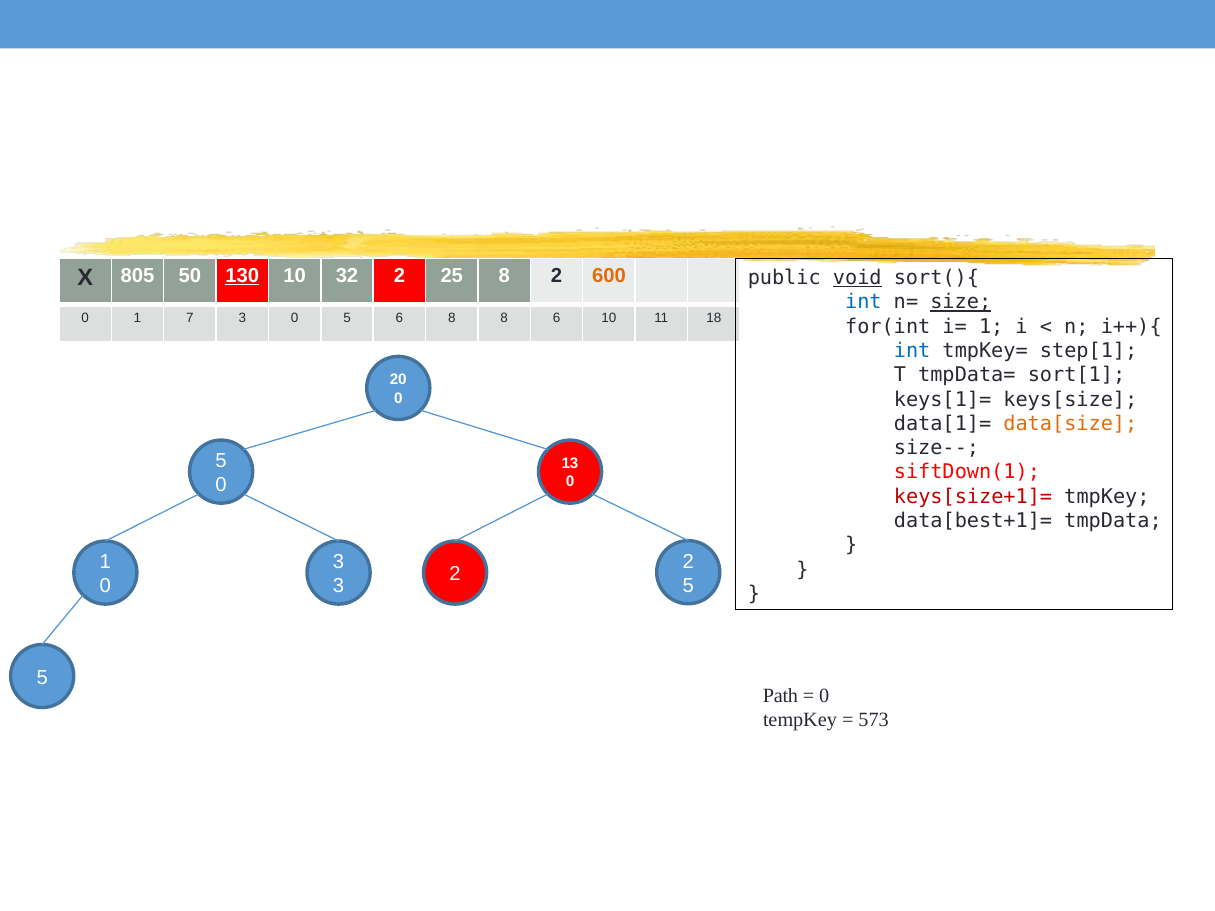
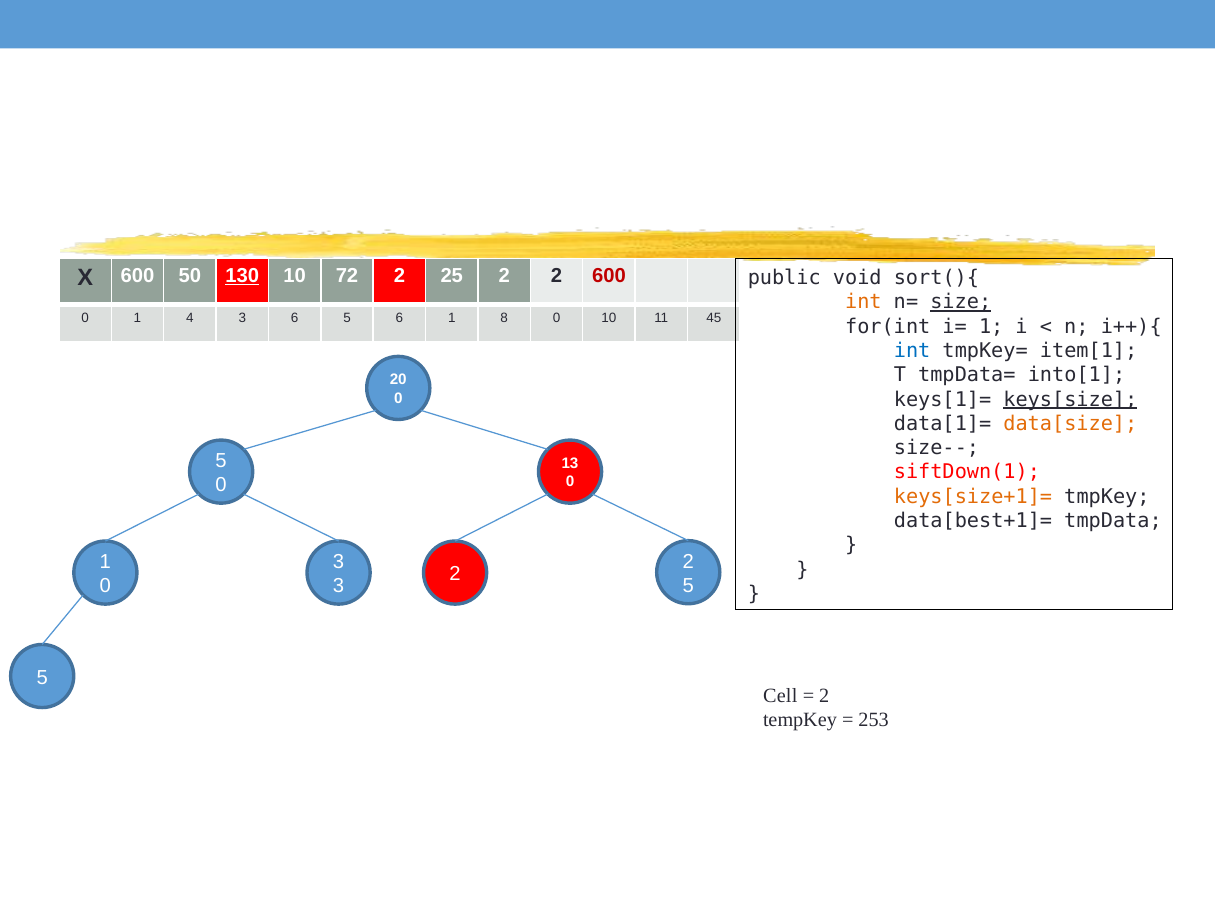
X 805: 805 -> 600
32: 32 -> 72
25 8: 8 -> 2
600 at (609, 276) colour: orange -> red
void underline: present -> none
int at (863, 302) colour: blue -> orange
7: 7 -> 4
3 0: 0 -> 6
6 8: 8 -> 1
8 6: 6 -> 0
18: 18 -> 45
step[1: step[1 -> item[1
sort[1: sort[1 -> into[1
keys[size underline: none -> present
keys[size+1]= colour: red -> orange
Path: Path -> Cell
0 at (824, 696): 0 -> 2
573: 573 -> 253
